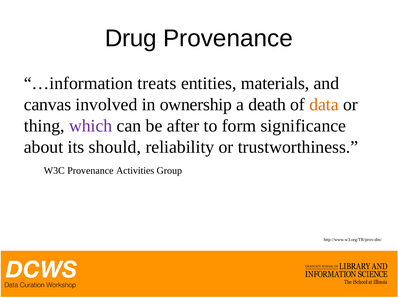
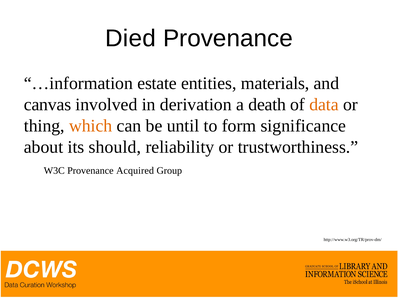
Drug: Drug -> Died
treats: treats -> estate
ownership: ownership -> derivation
which colour: purple -> orange
after: after -> until
Activities: Activities -> Acquired
